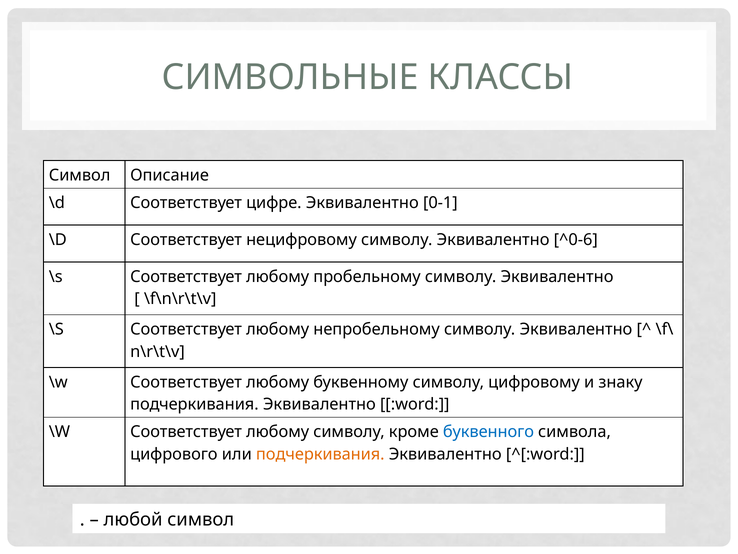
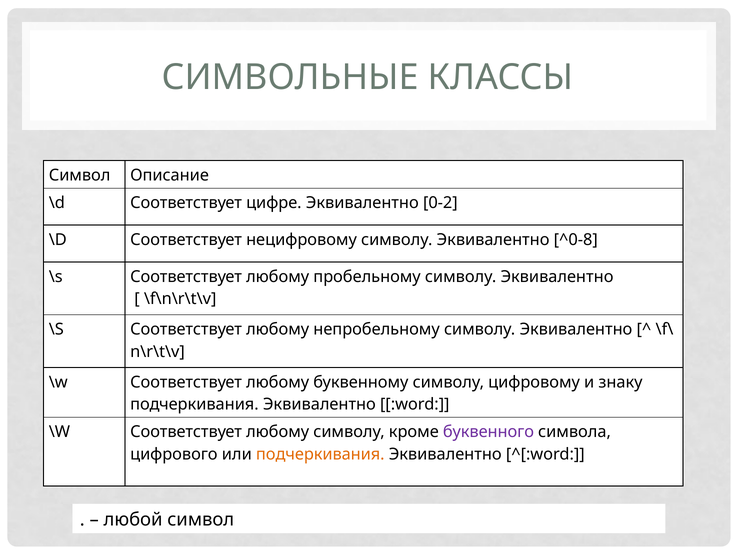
0-1: 0-1 -> 0-2
^0-6: ^0-6 -> ^0-8
буквенного colour: blue -> purple
